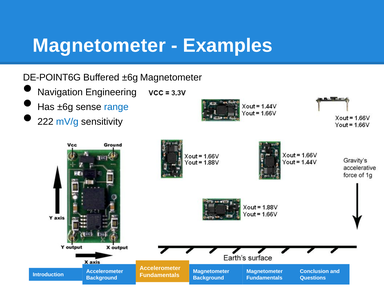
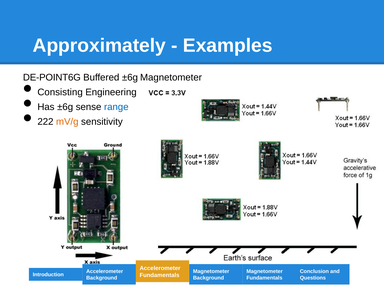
Magnetometer at (99, 46): Magnetometer -> Approximately
Navigation: Navigation -> Consisting
mV/g colour: blue -> orange
